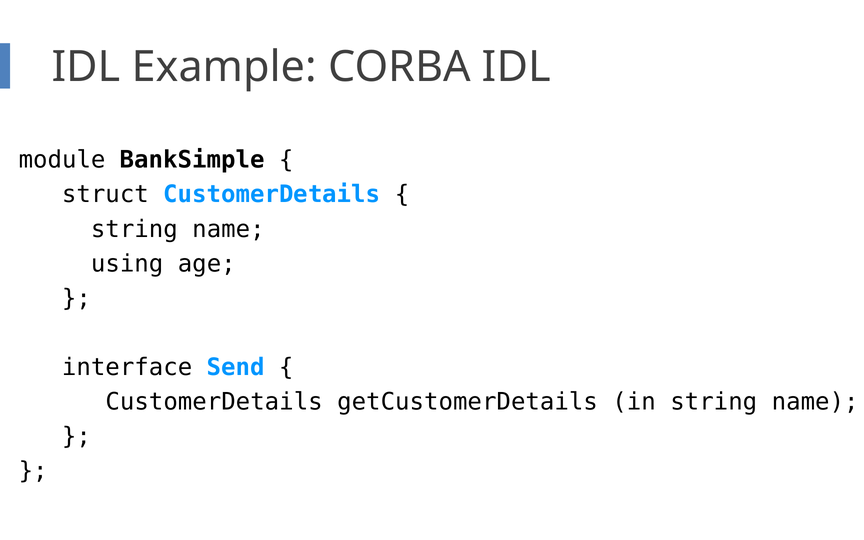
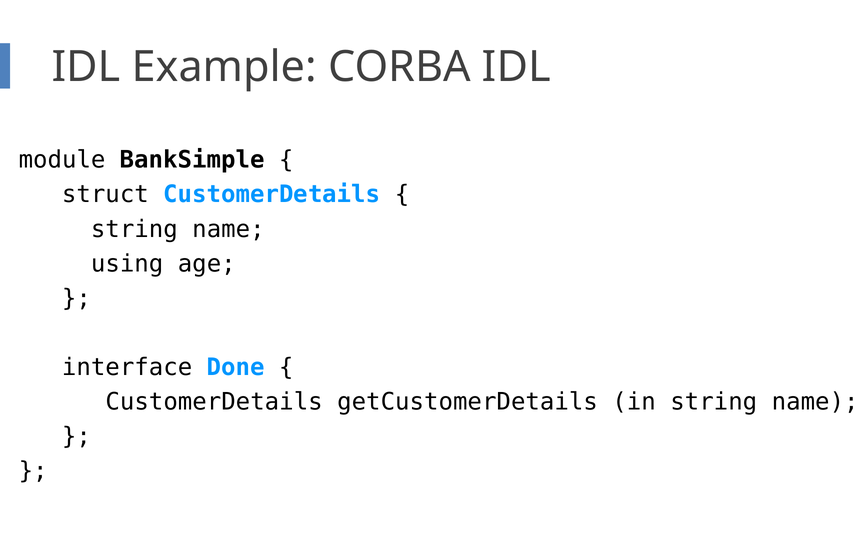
Send: Send -> Done
